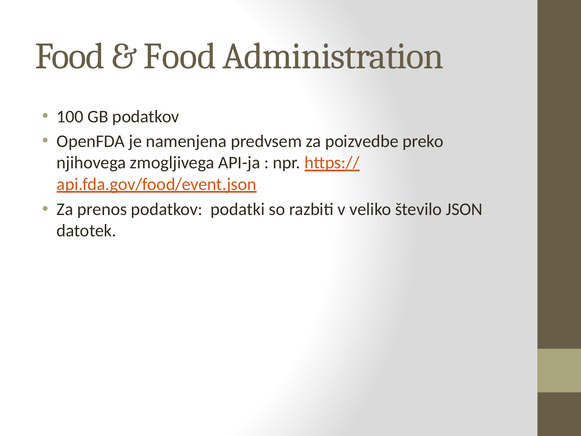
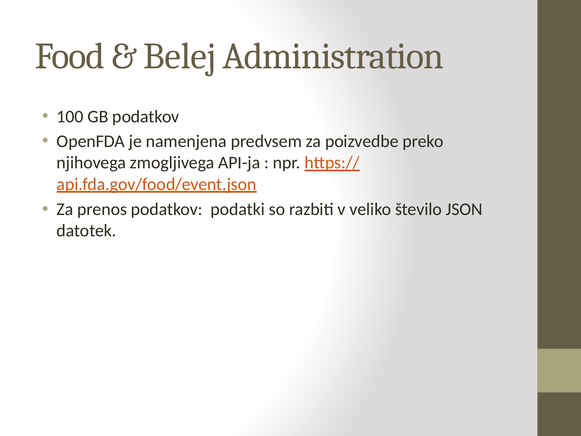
Food at (180, 56): Food -> Belej
